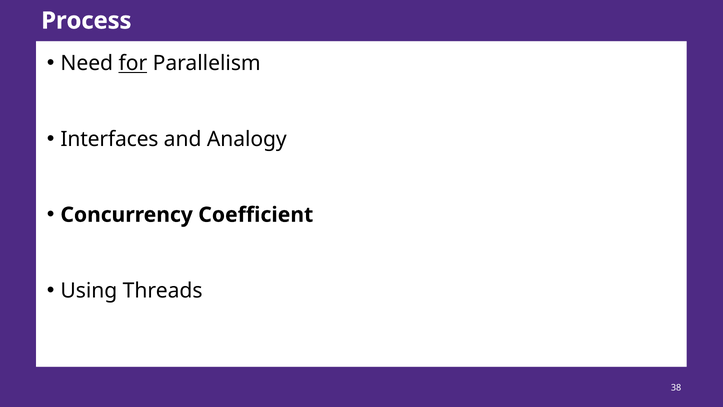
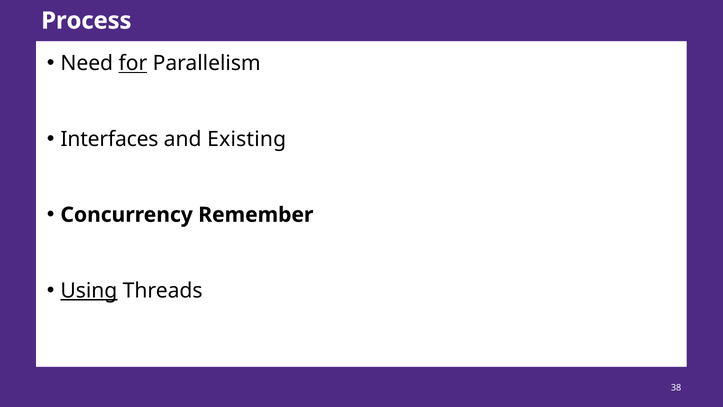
Analogy: Analogy -> Existing
Coefficient: Coefficient -> Remember
Using underline: none -> present
